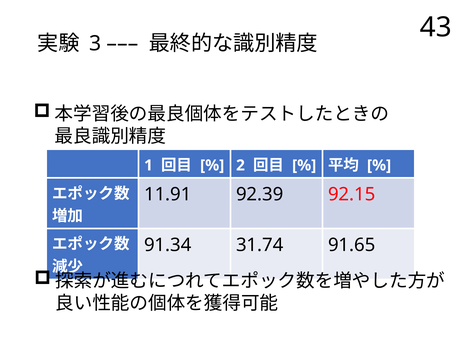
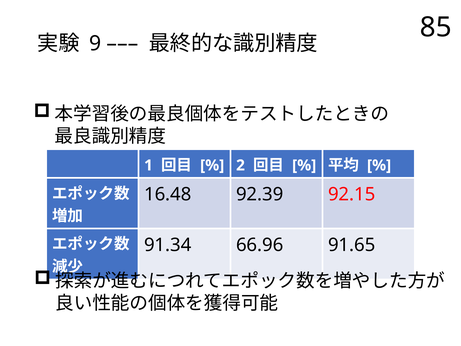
3: 3 -> 9
43: 43 -> 85
11.91: 11.91 -> 16.48
31.74: 31.74 -> 66.96
